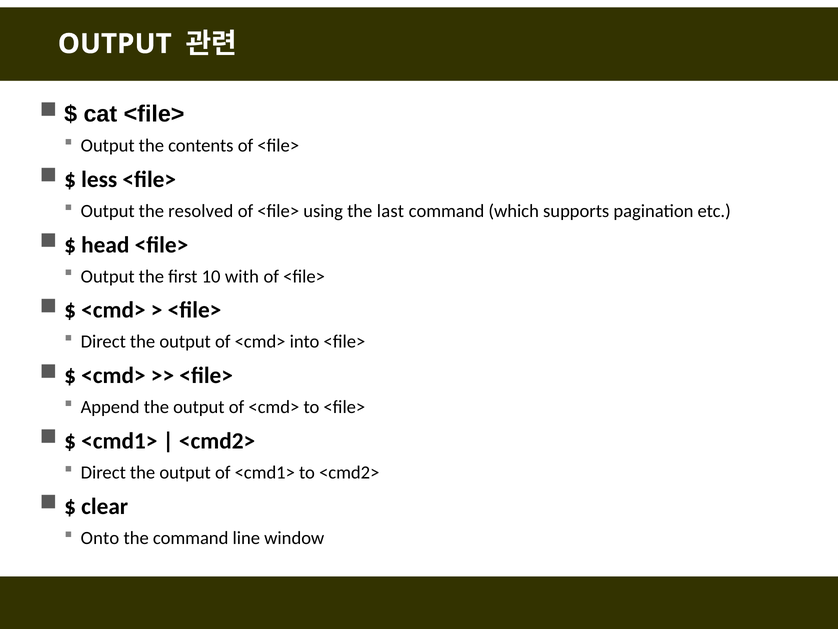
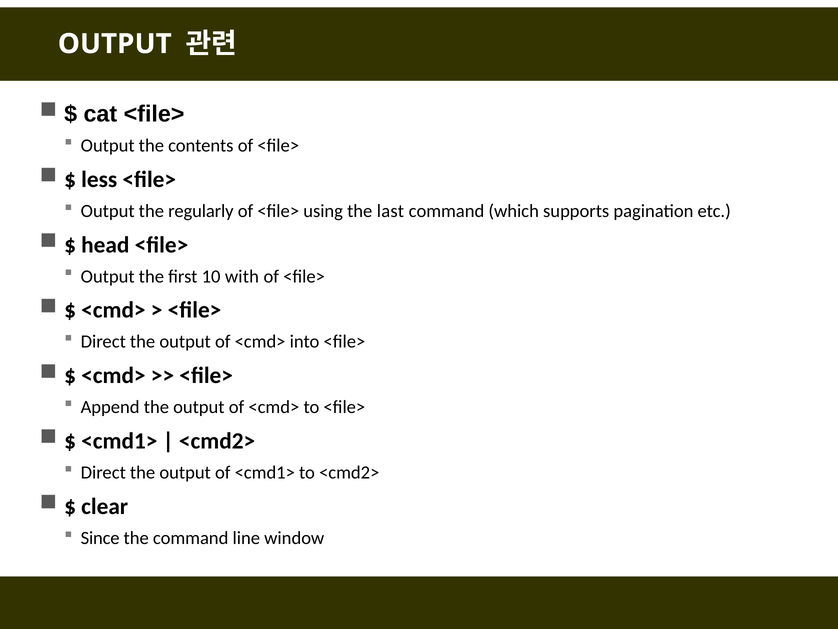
resolved: resolved -> regularly
Onto: Onto -> Since
